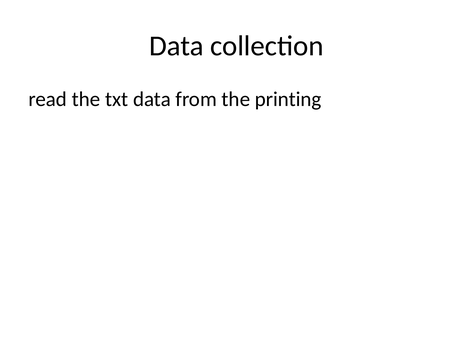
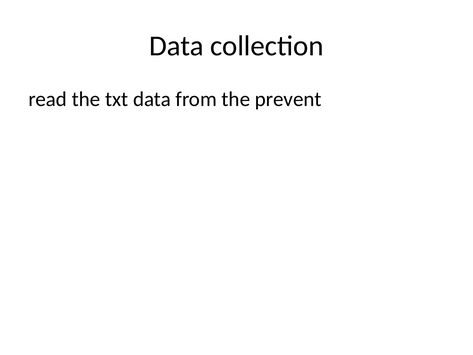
printing: printing -> prevent
